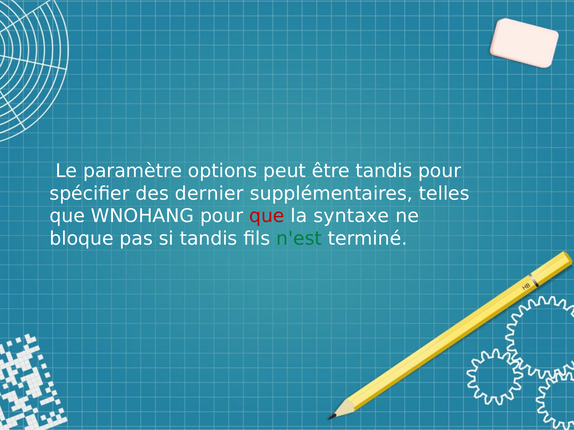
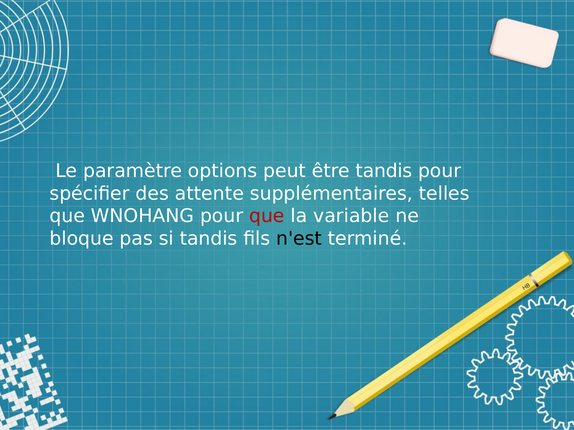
dernier: dernier -> attente
syntaxe: syntaxe -> variable
n'est colour: green -> black
